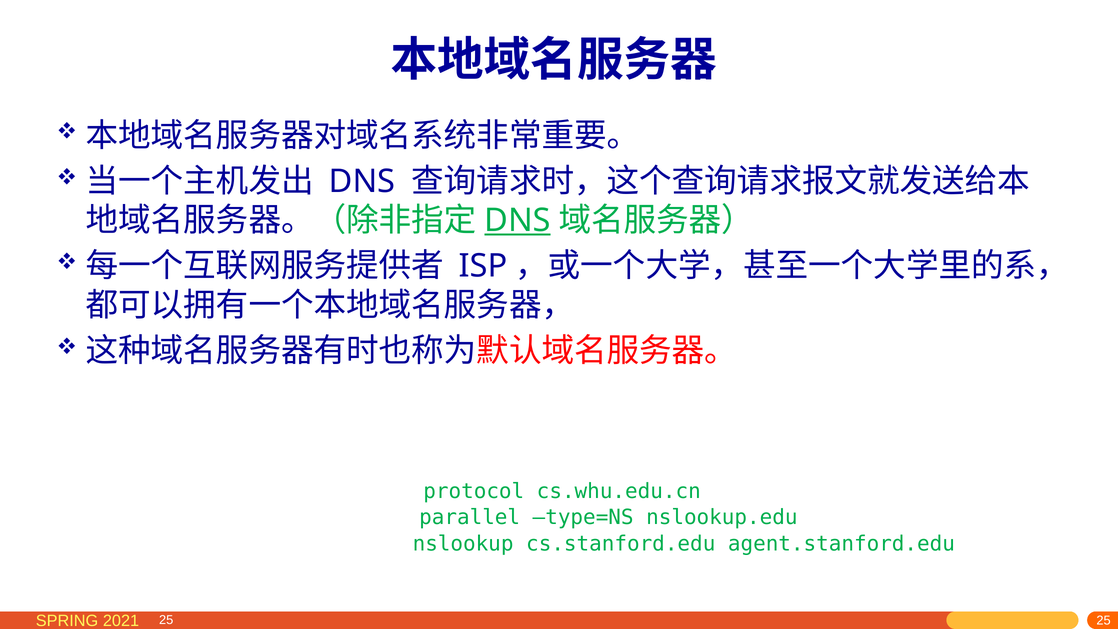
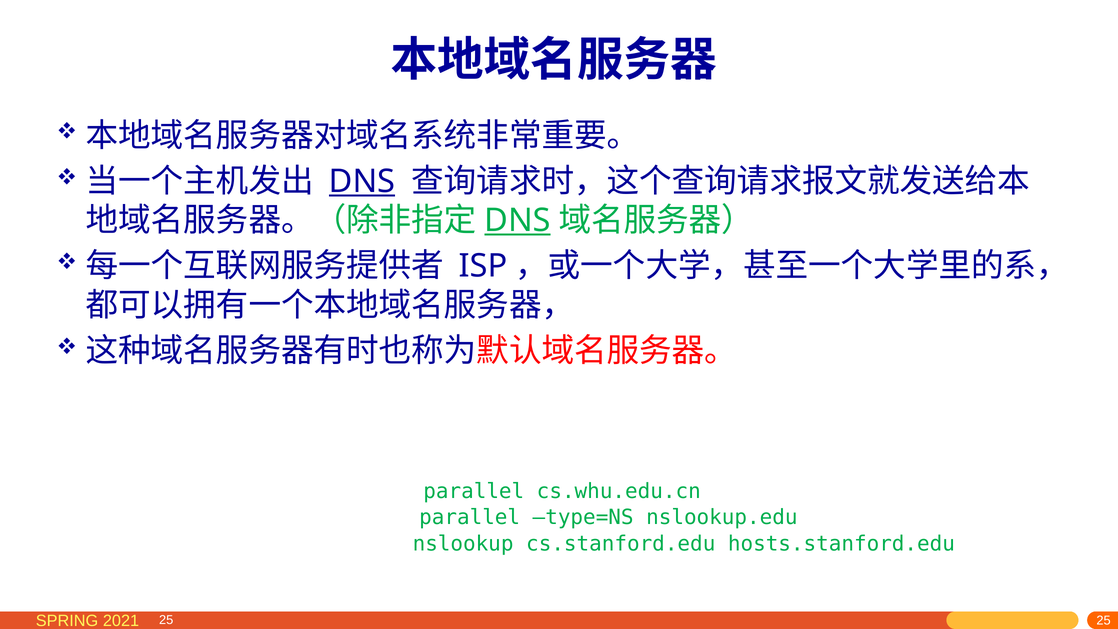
DNS at (362, 181) underline: none -> present
protocol at (474, 491): protocol -> parallel
agent.stanford.edu: agent.stanford.edu -> hosts.stanford.edu
